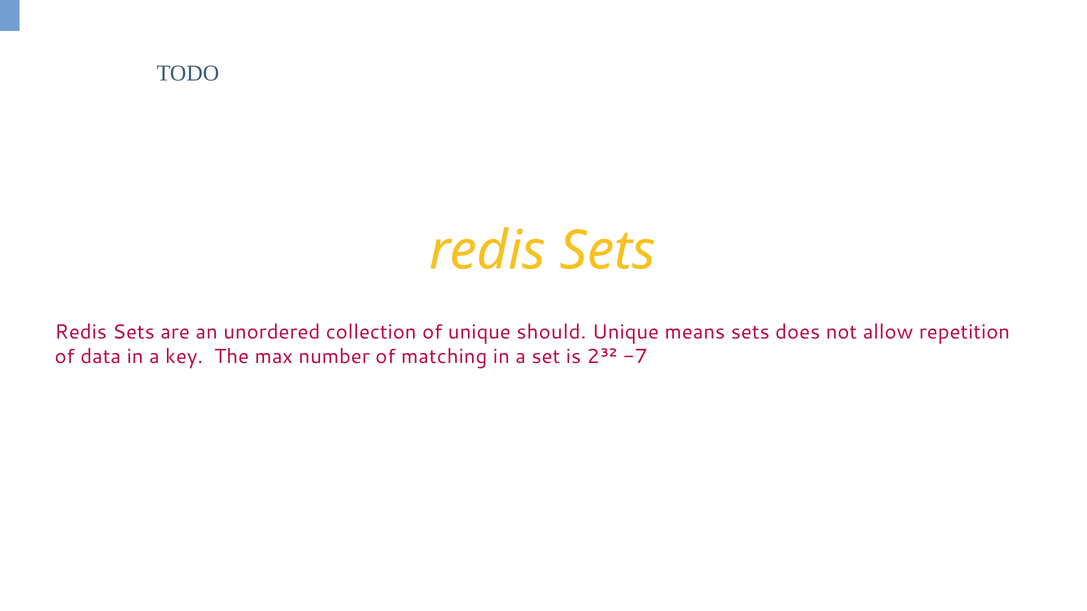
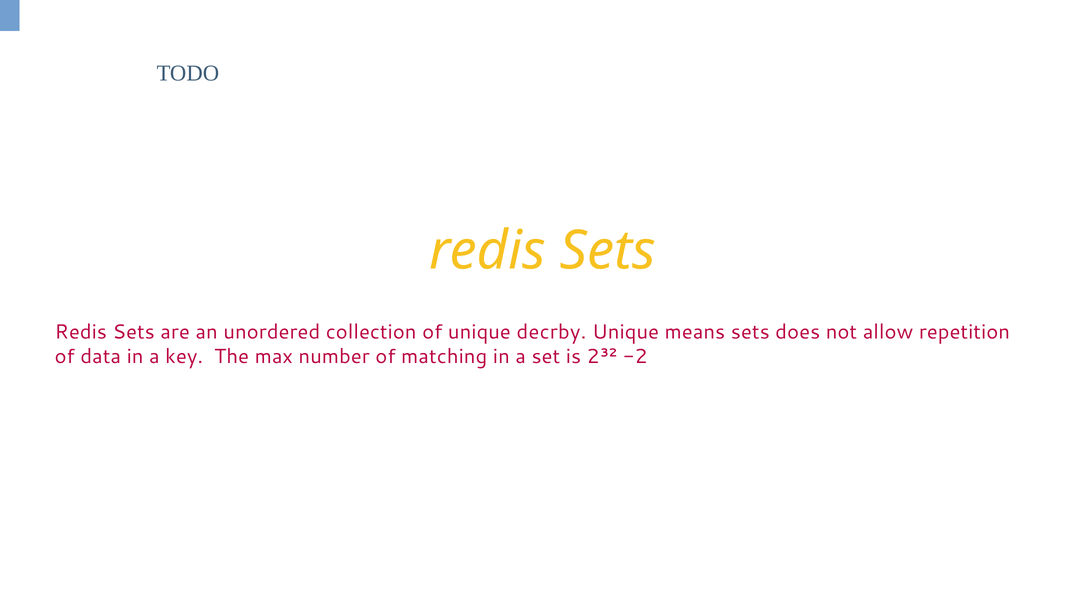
should: should -> decrby
-7: -7 -> -2
